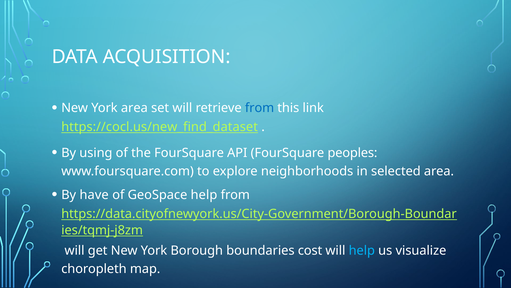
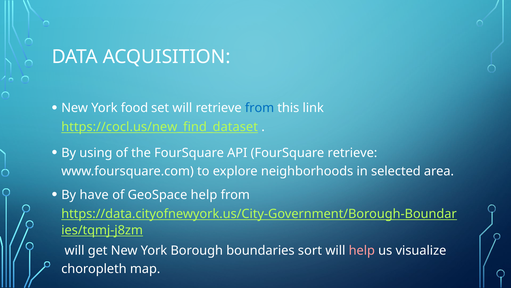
York area: area -> food
FourSquare peoples: peoples -> retrieve
cost: cost -> sort
help at (362, 250) colour: light blue -> pink
